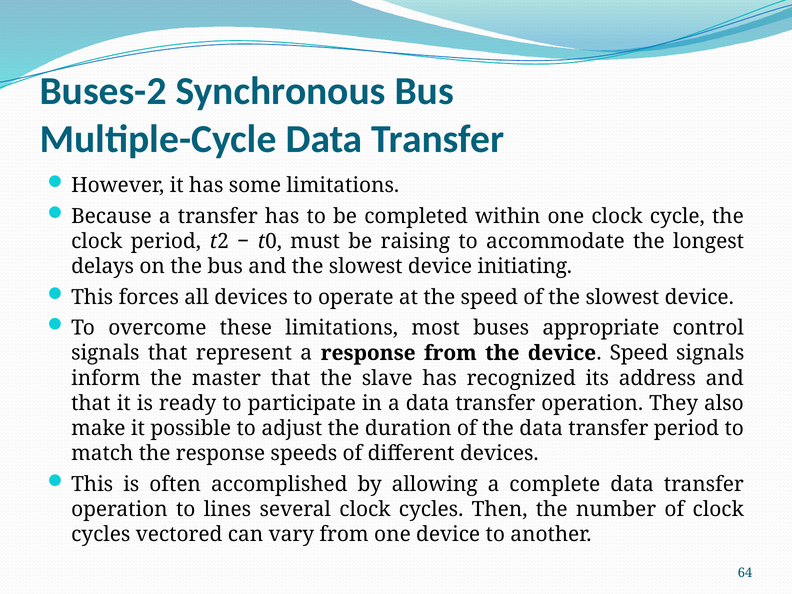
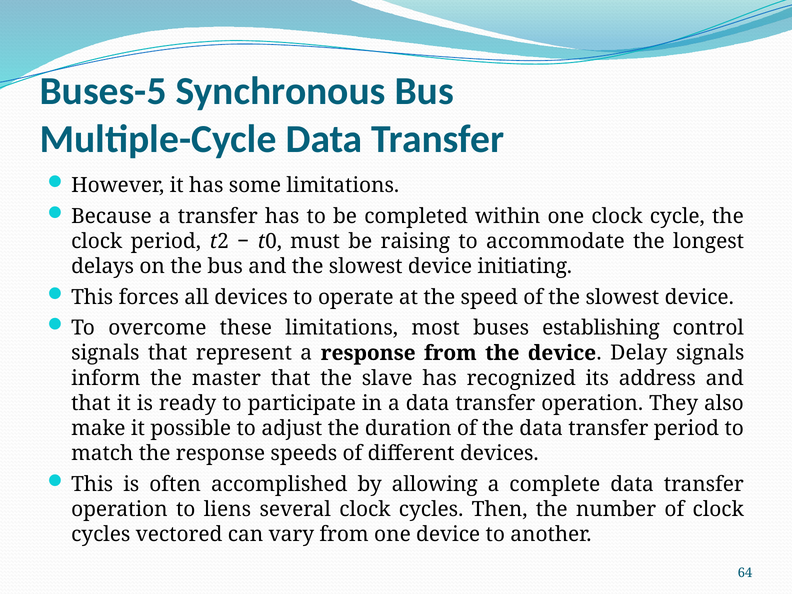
Buses-2: Buses-2 -> Buses-5
appropriate: appropriate -> establishing
device Speed: Speed -> Delay
lines: lines -> liens
